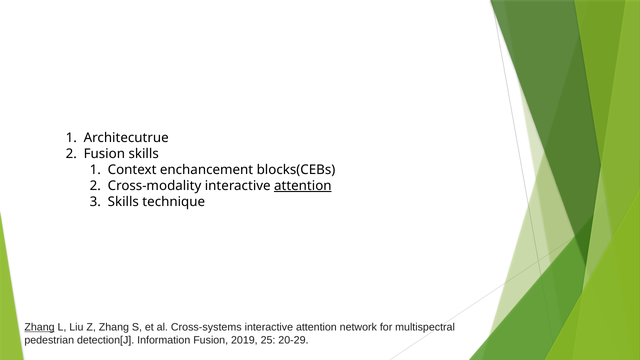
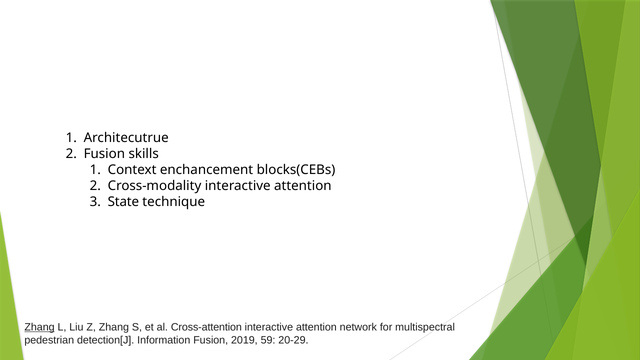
attention at (303, 186) underline: present -> none
Skills at (123, 202): Skills -> State
Cross-systems: Cross-systems -> Cross-attention
25: 25 -> 59
